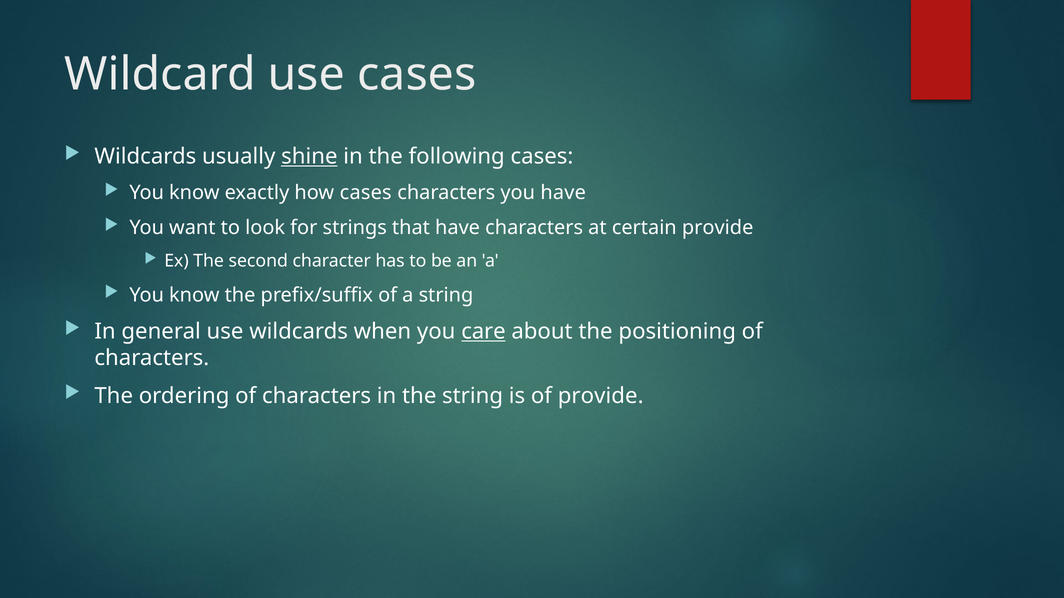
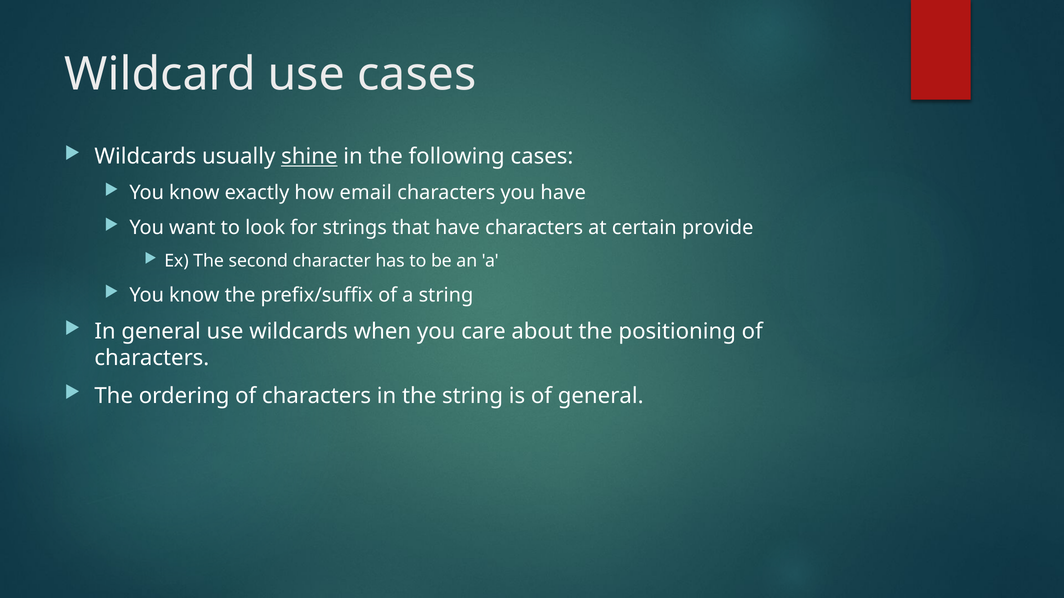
how cases: cases -> email
care underline: present -> none
of provide: provide -> general
